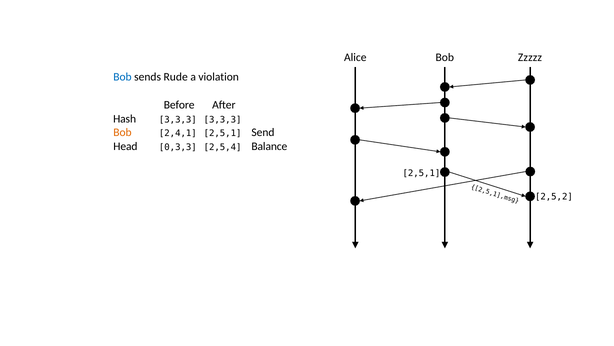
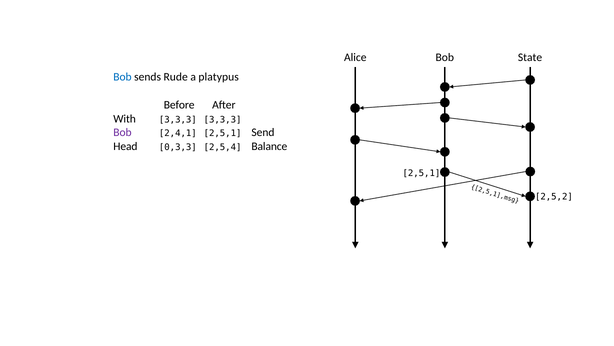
Zzzzz: Zzzzz -> State
violation: violation -> platypus
Hash: Hash -> With
Bob at (122, 132) colour: orange -> purple
